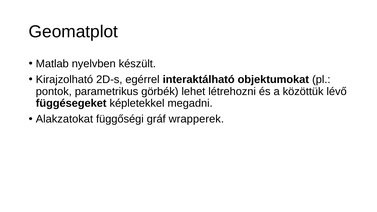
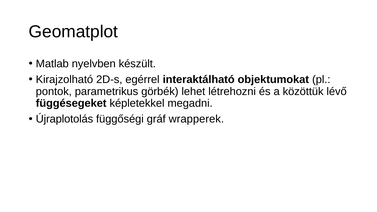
Alakzatokat: Alakzatokat -> Újraplotolás
